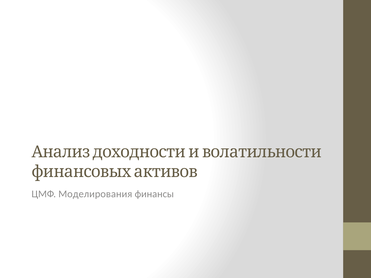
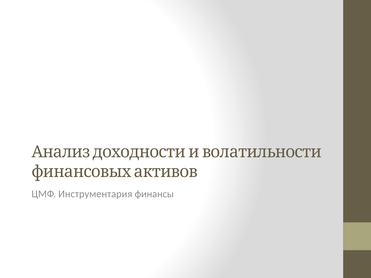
Моделирования: Моделирования -> Инструментария
